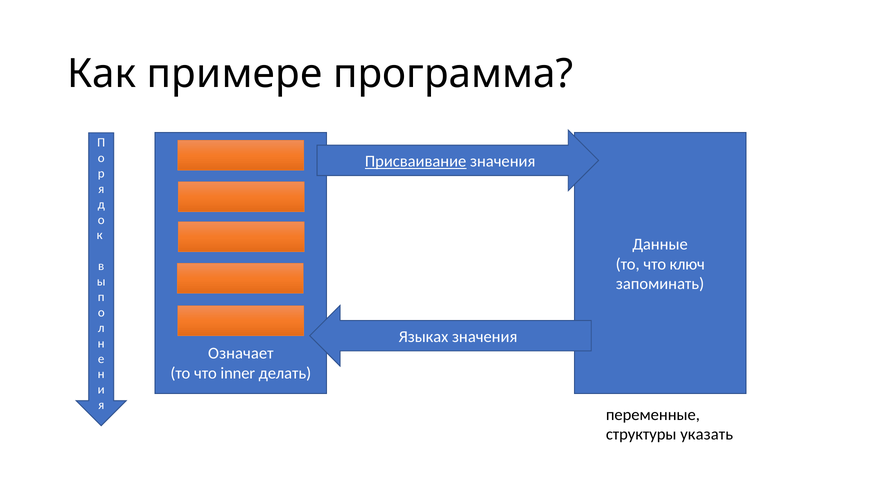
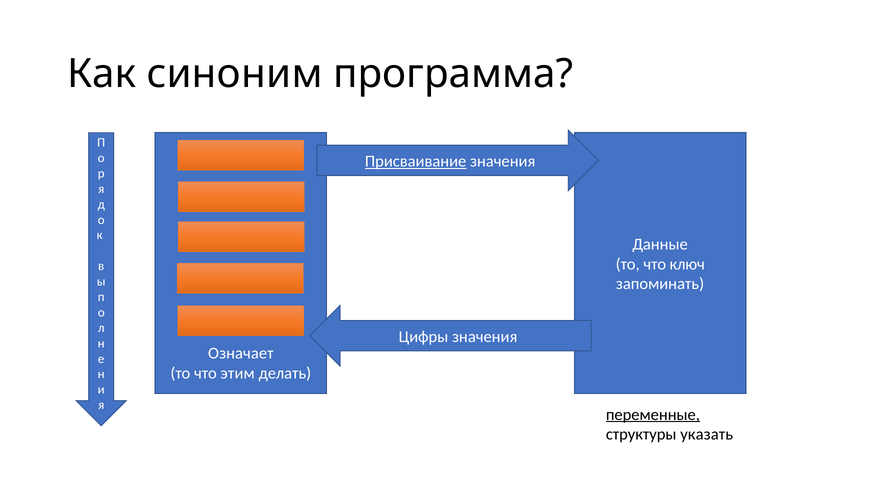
примере: примере -> синоним
Языках: Языках -> Цифры
inner: inner -> этим
переменные underline: none -> present
